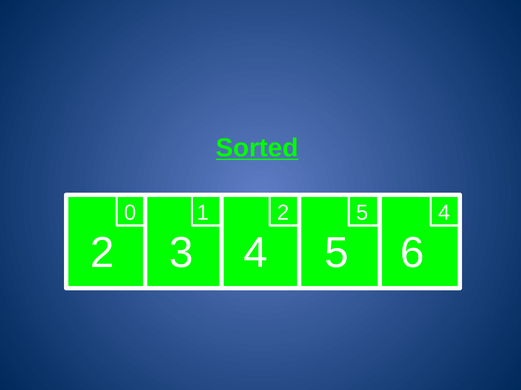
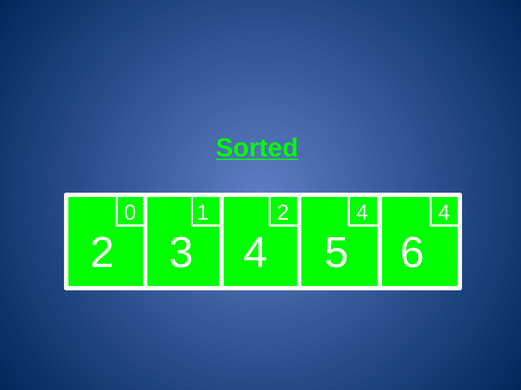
2 5: 5 -> 4
